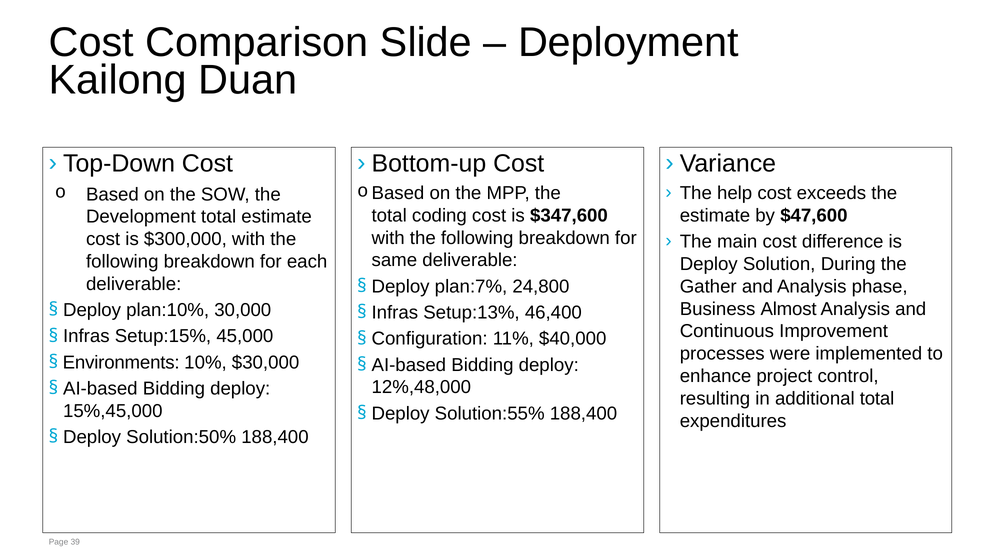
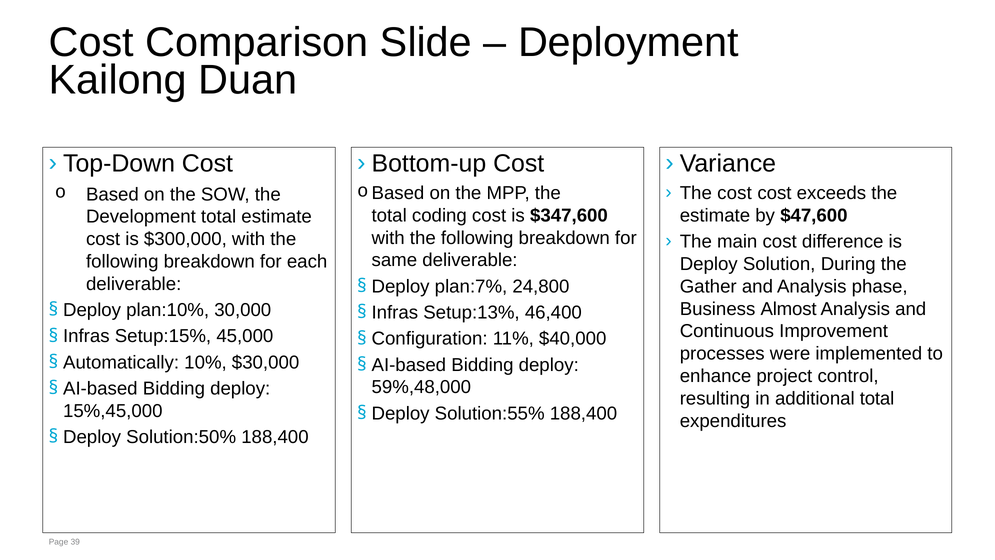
The help: help -> cost
Environments: Environments -> Automatically
12%,48,000: 12%,48,000 -> 59%,48,000
